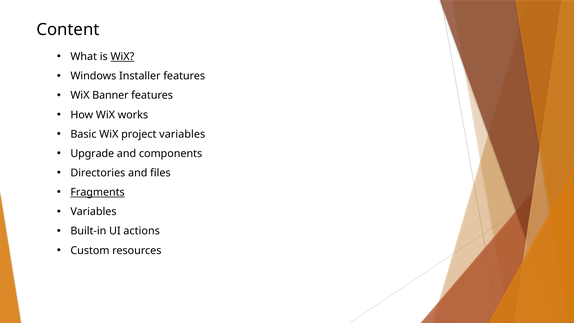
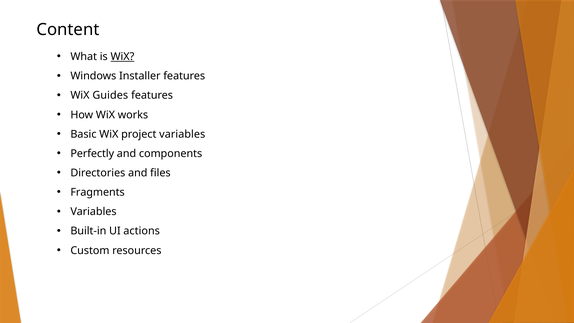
Banner: Banner -> Guides
Upgrade: Upgrade -> Perfectly
Fragments underline: present -> none
